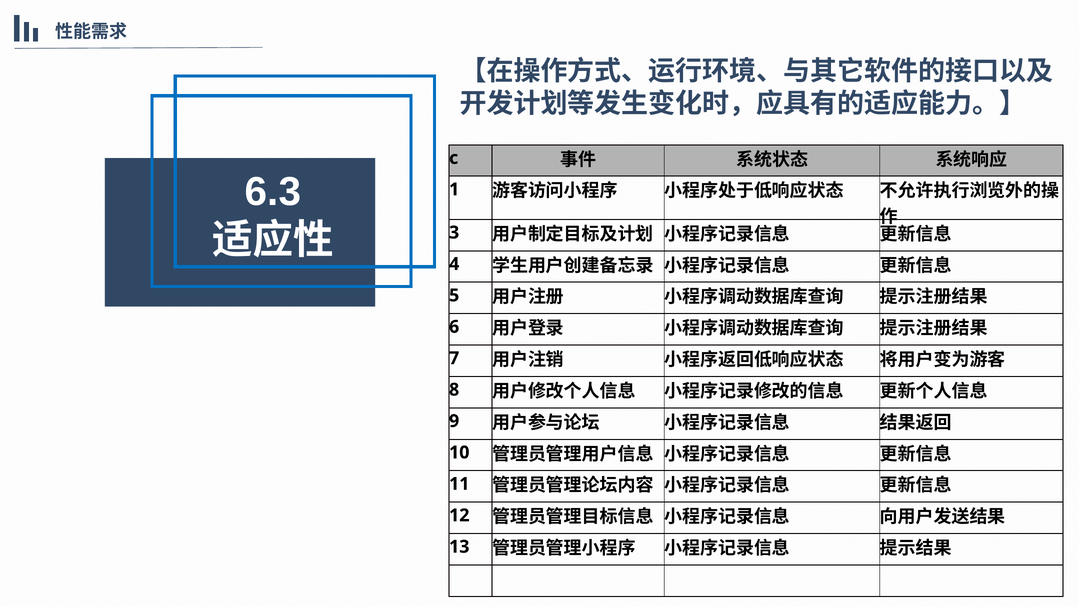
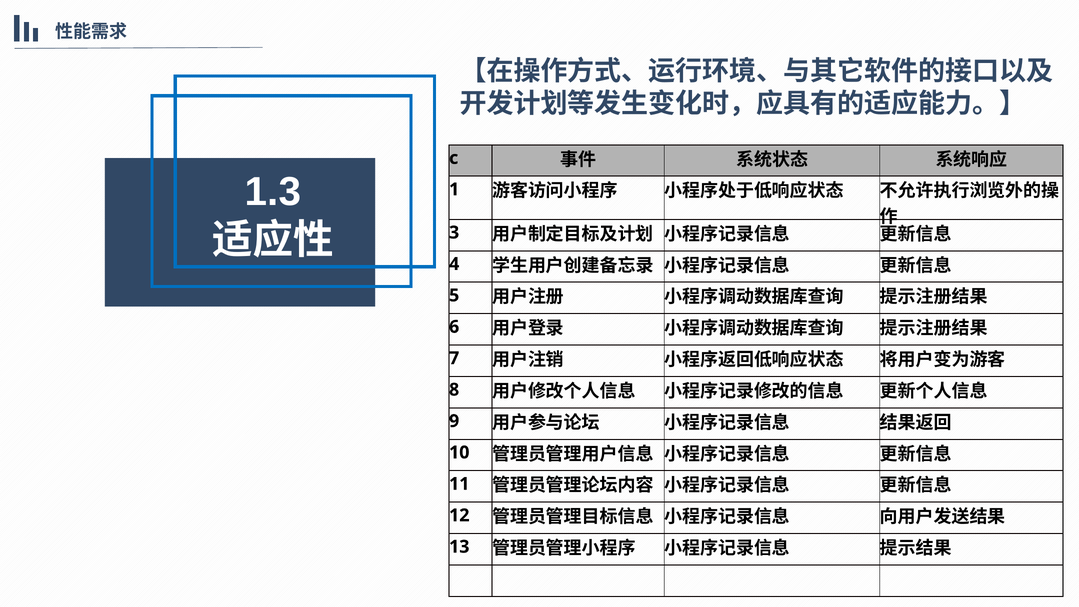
6.3: 6.3 -> 1.3
